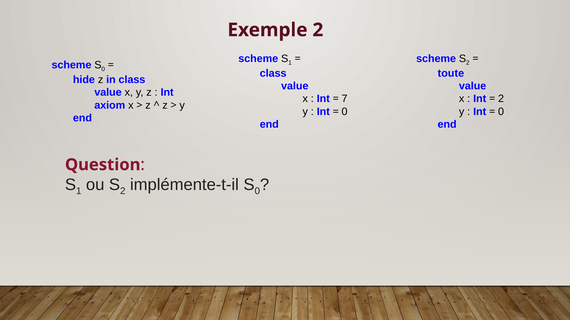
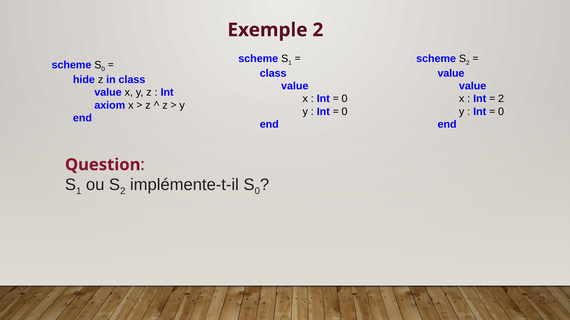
toute at (451, 73): toute -> value
7 at (345, 99): 7 -> 0
